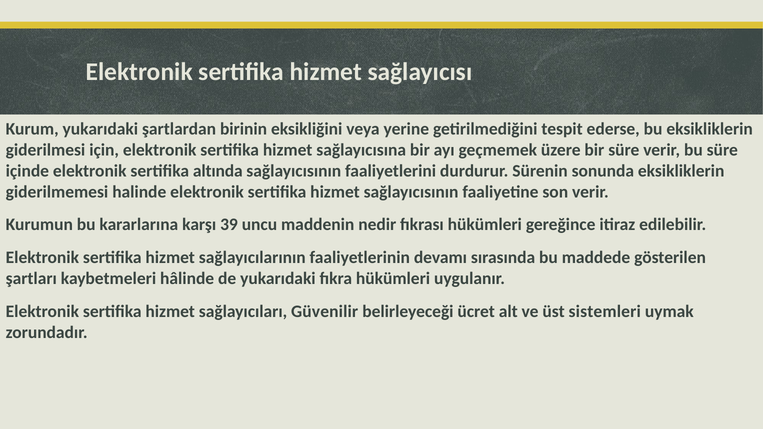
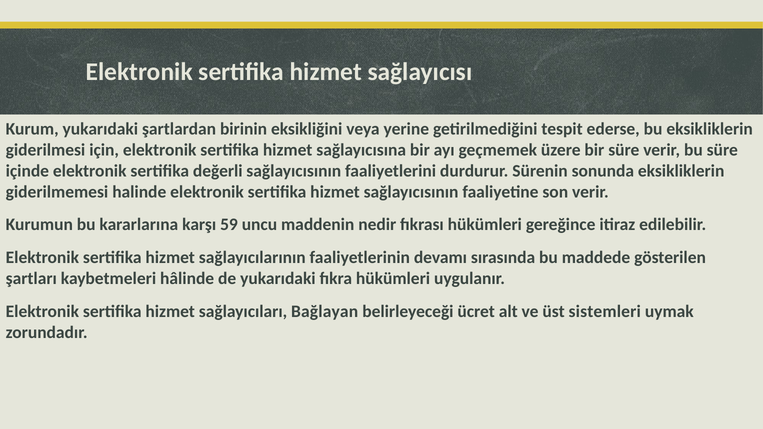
altında: altında -> değerli
39: 39 -> 59
Güvenilir: Güvenilir -> Bağlayan
